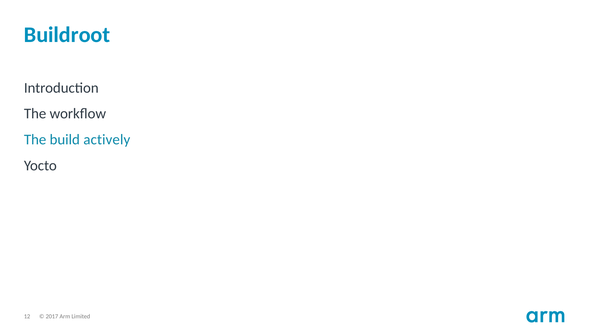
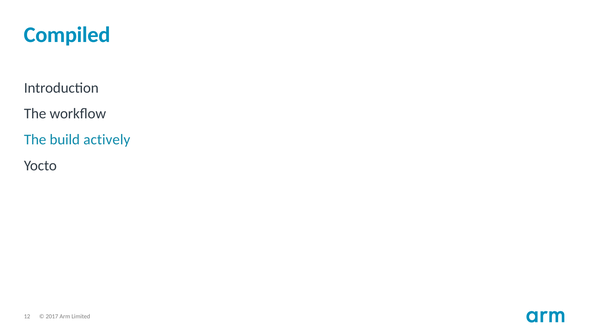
Buildroot: Buildroot -> Compiled
